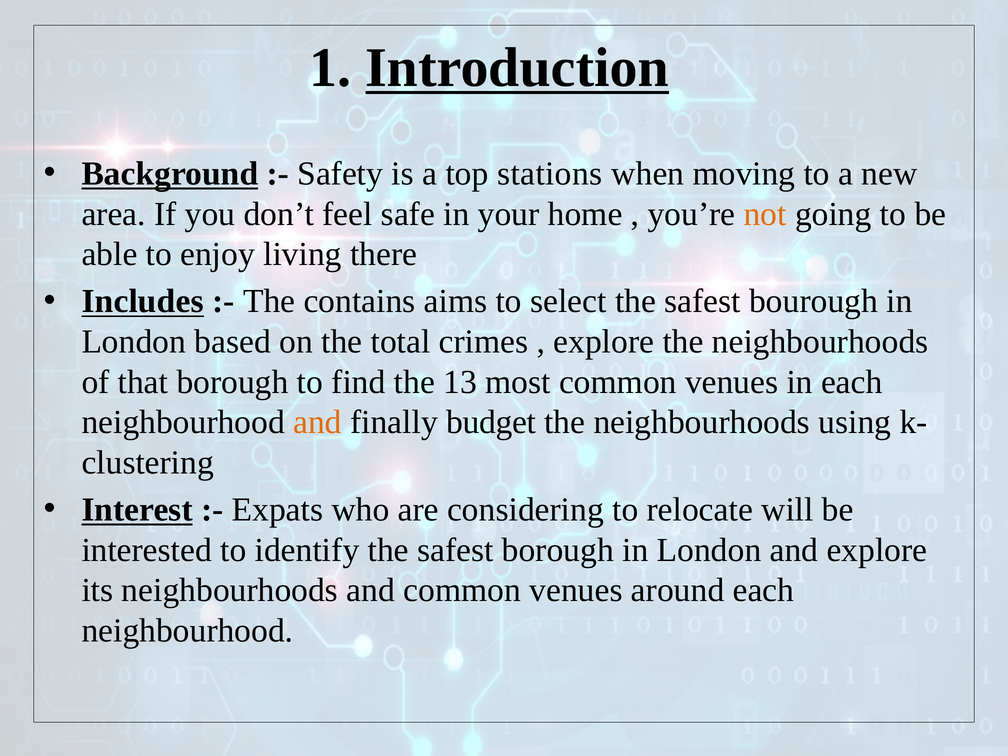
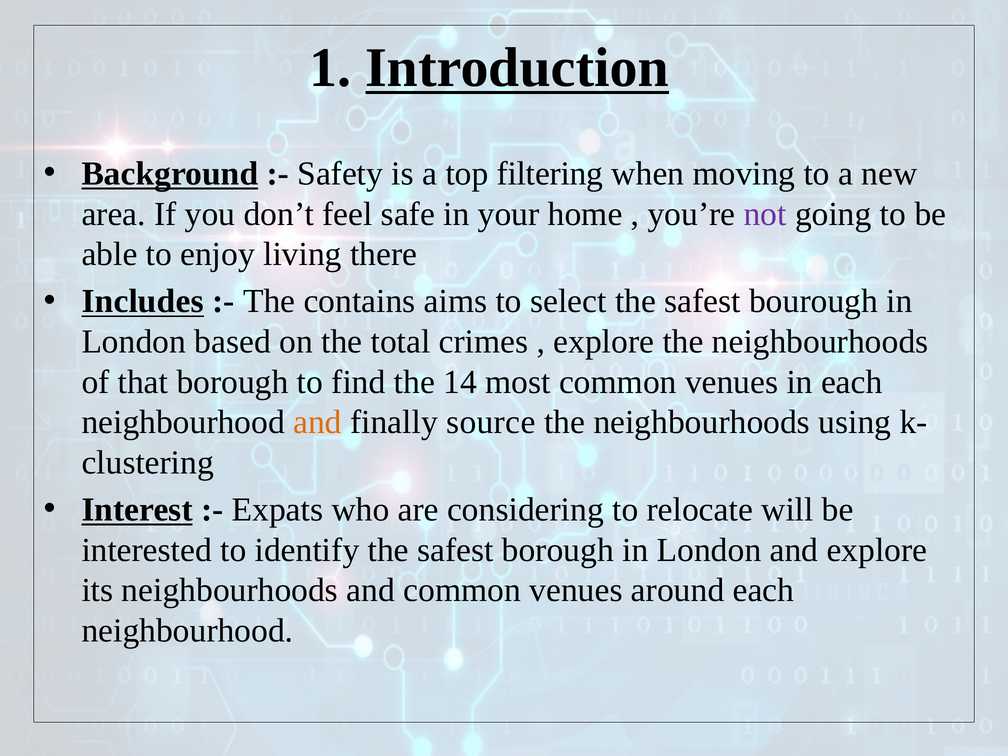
stations: stations -> filtering
not colour: orange -> purple
13: 13 -> 14
budget: budget -> source
